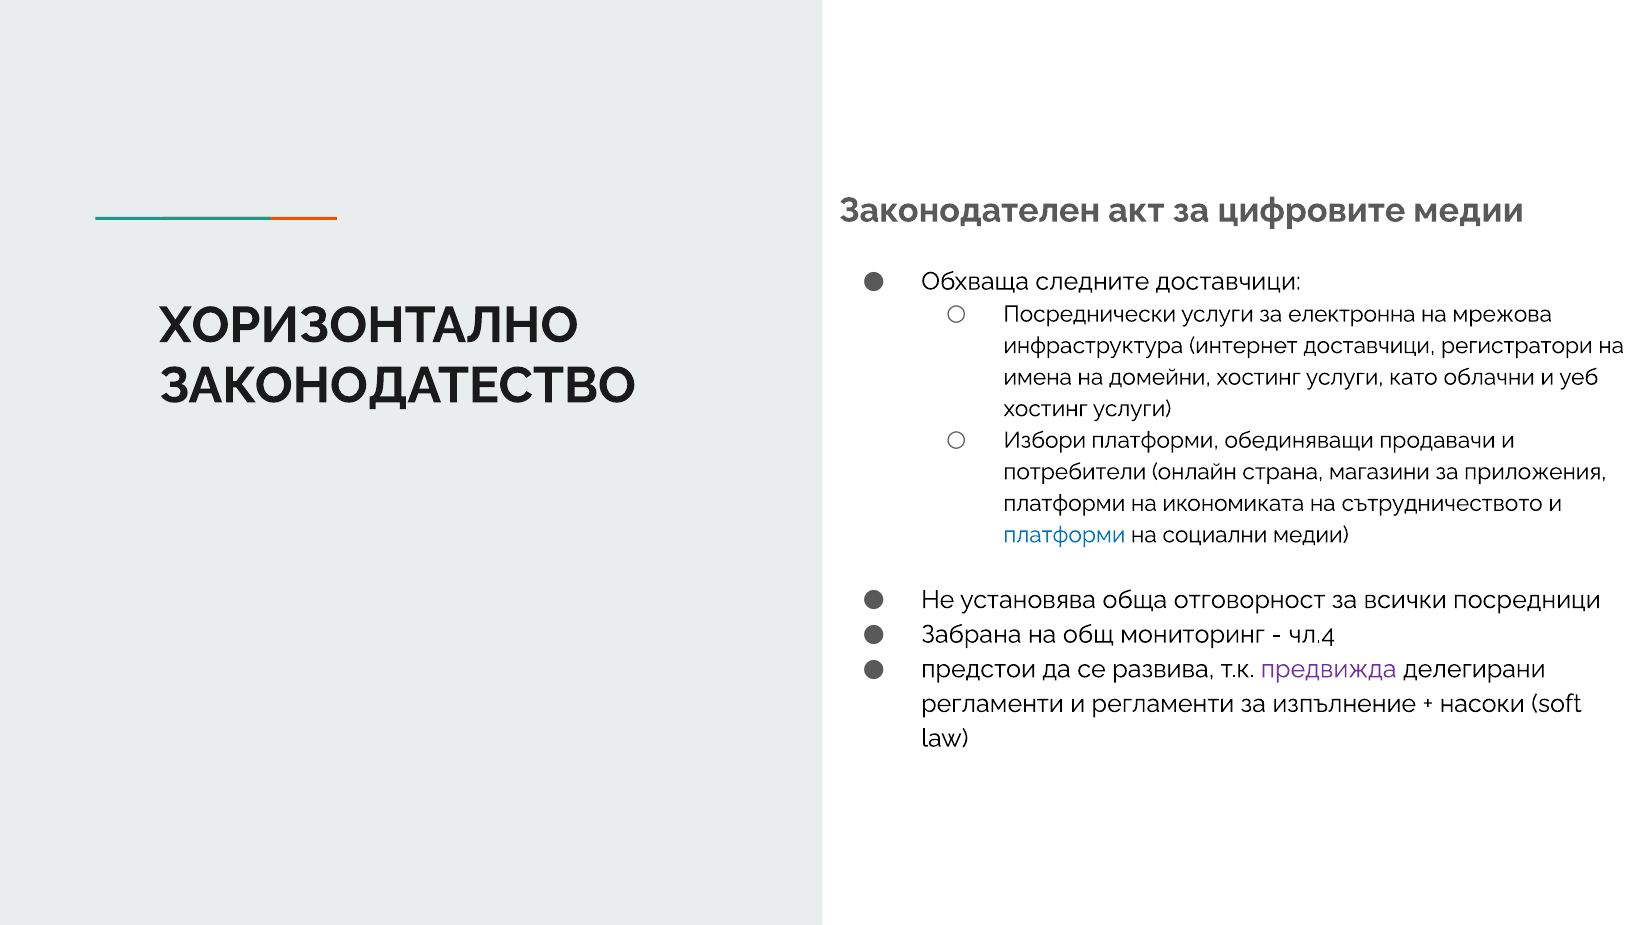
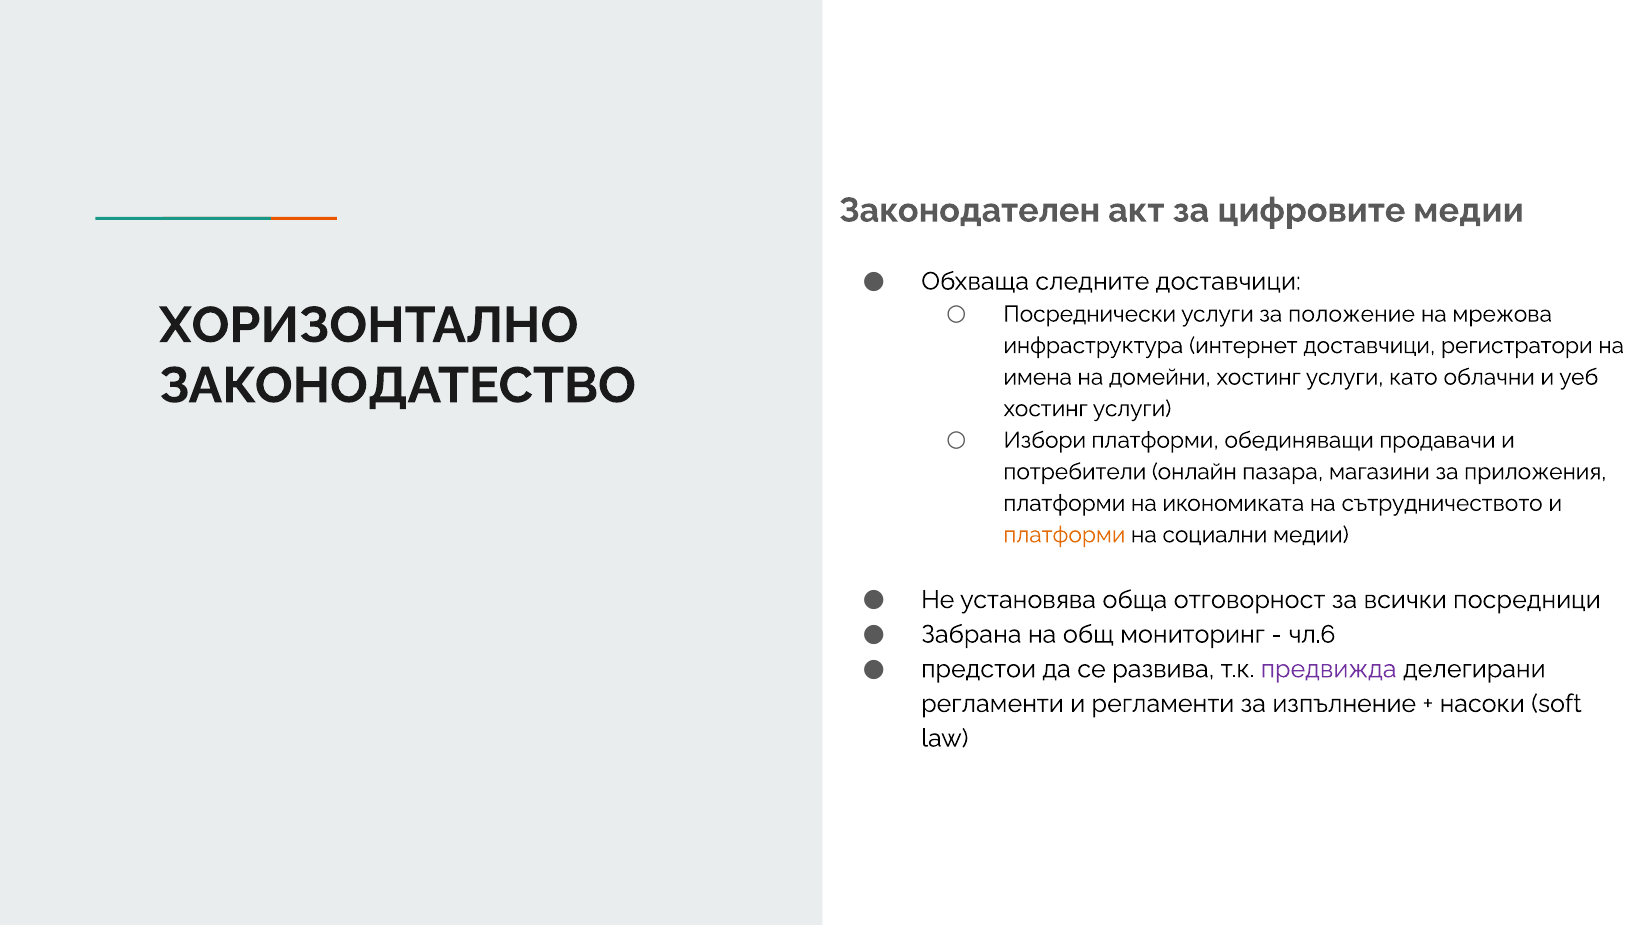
електронна: електронна -> положение
страна: страна -> пазара
платформи at (1064, 535) colour: blue -> orange
чл.4: чл.4 -> чл.6
